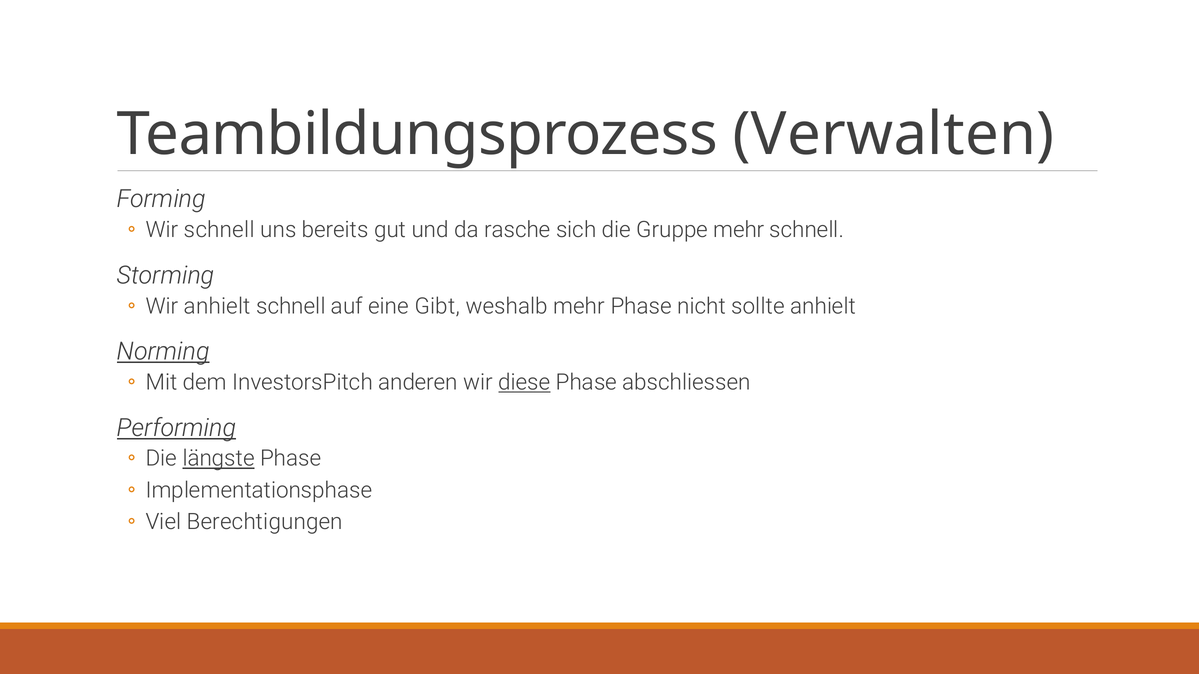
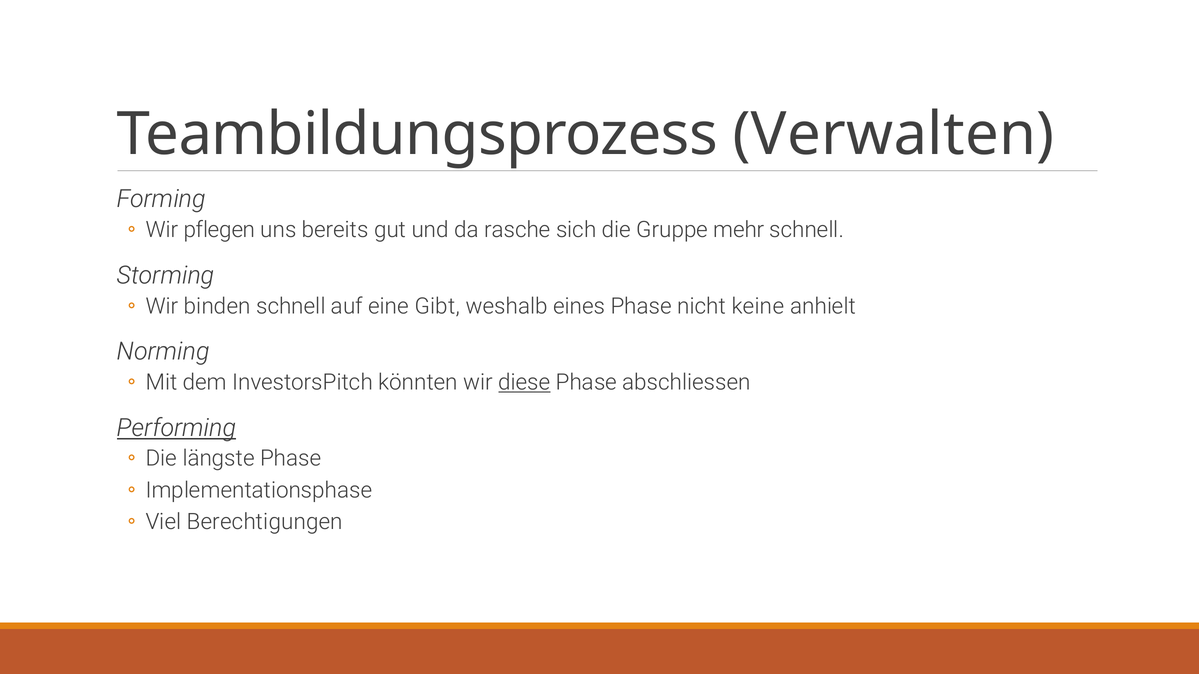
Wir schnell: schnell -> pflegen
Wir anhielt: anhielt -> binden
weshalb mehr: mehr -> eines
sollte: sollte -> keine
Norming underline: present -> none
anderen: anderen -> könnten
längste underline: present -> none
